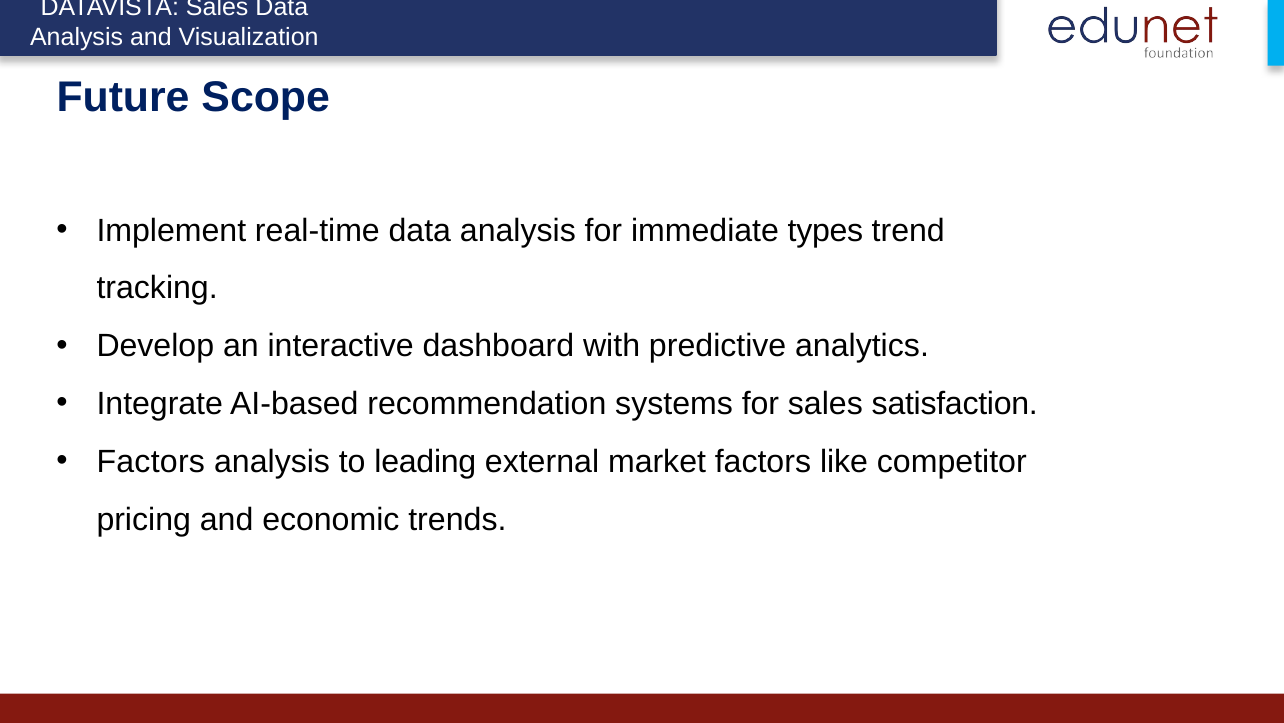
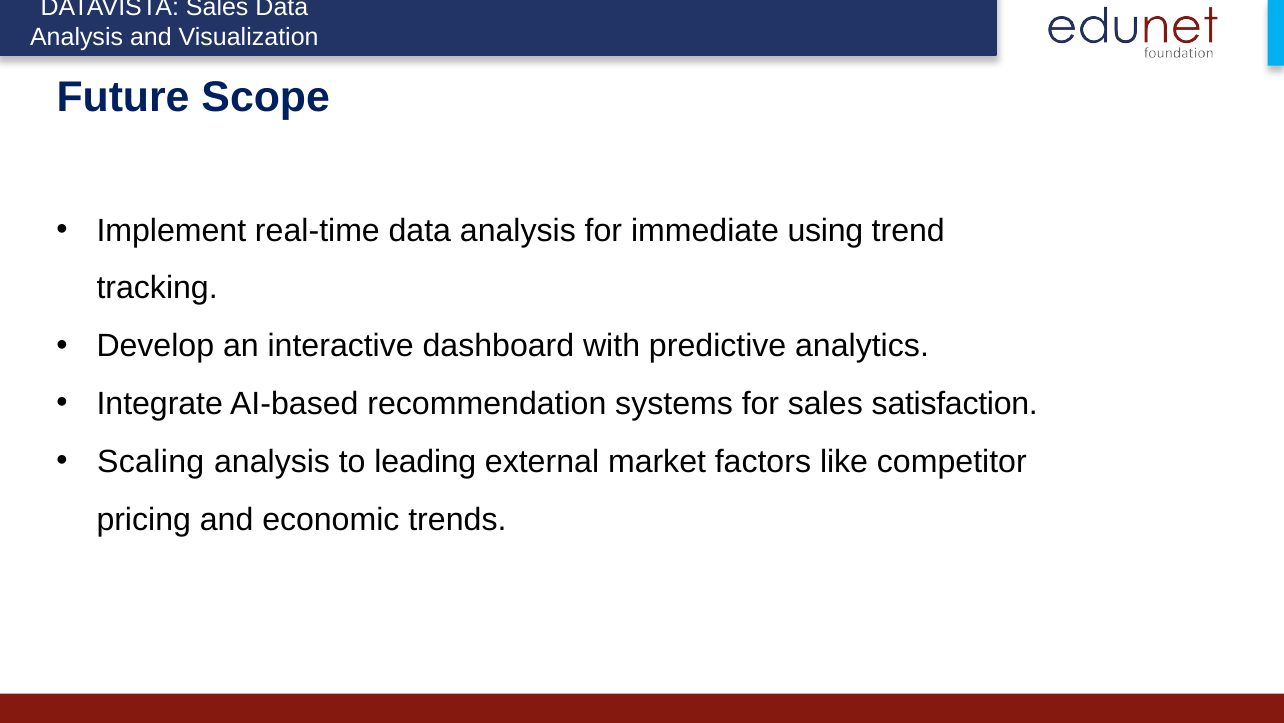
types: types -> using
Factors at (151, 461): Factors -> Scaling
